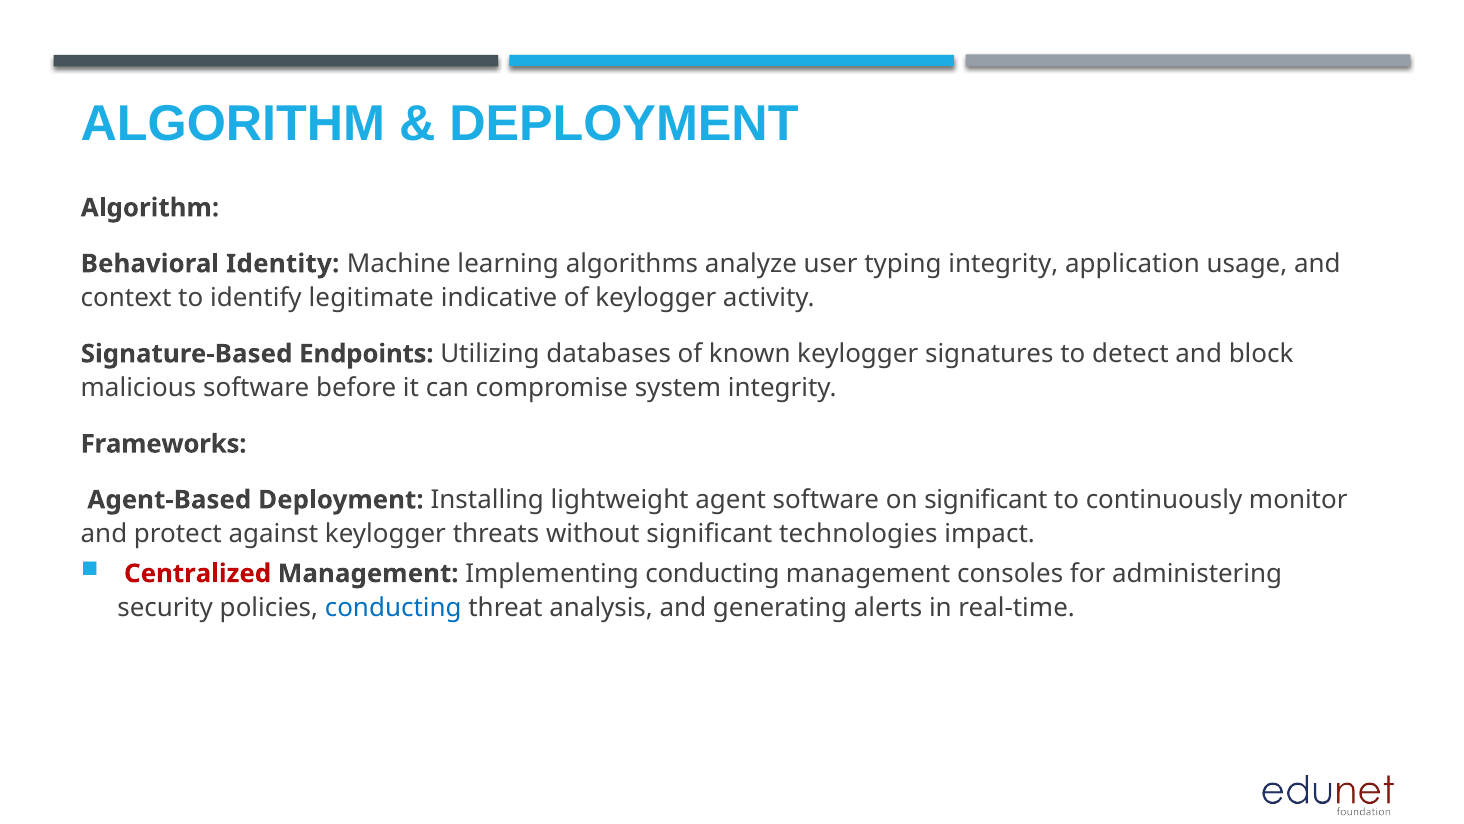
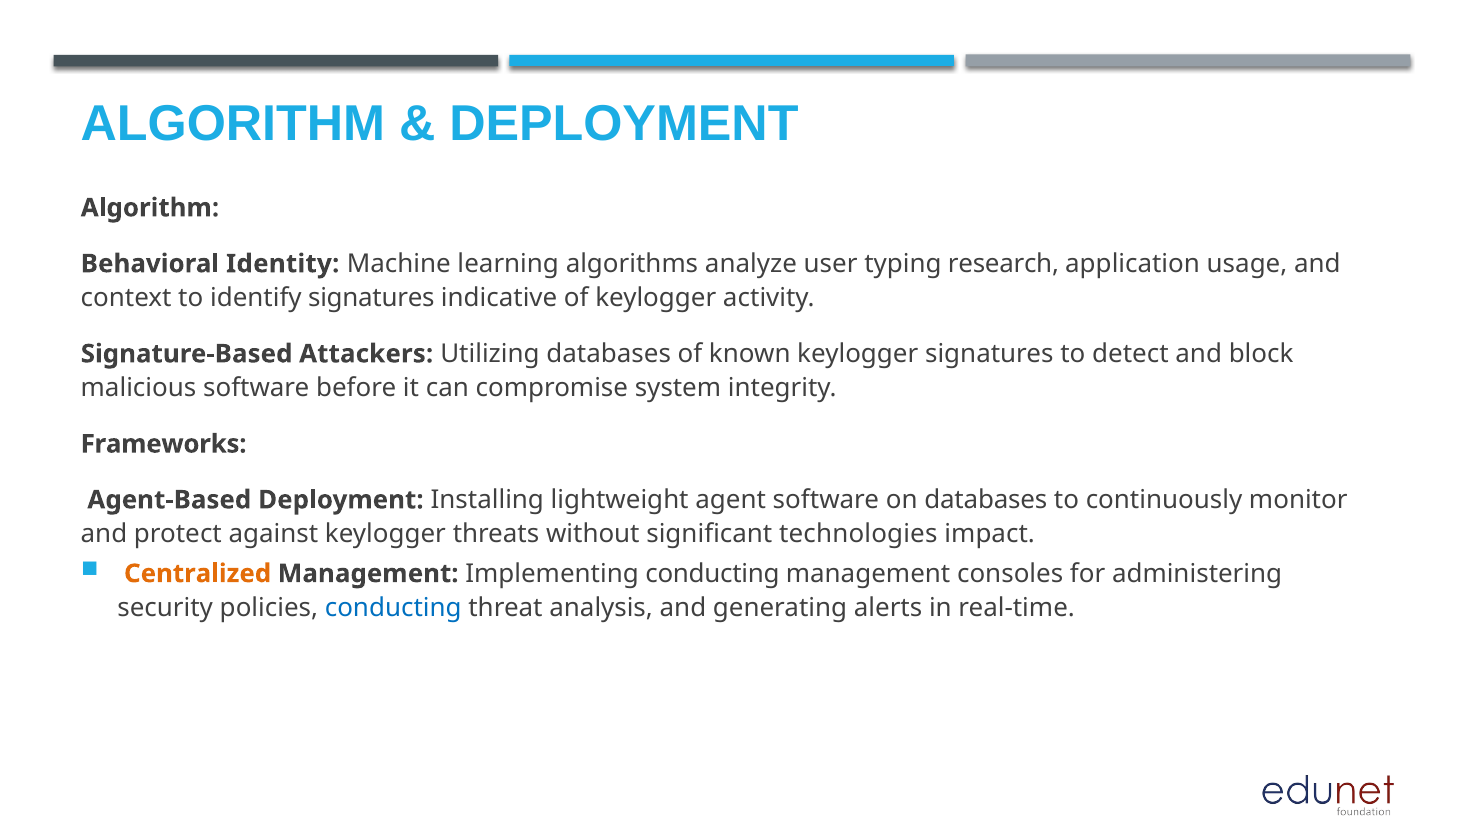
typing integrity: integrity -> research
identify legitimate: legitimate -> signatures
Endpoints: Endpoints -> Attackers
on significant: significant -> databases
Centralized colour: red -> orange
